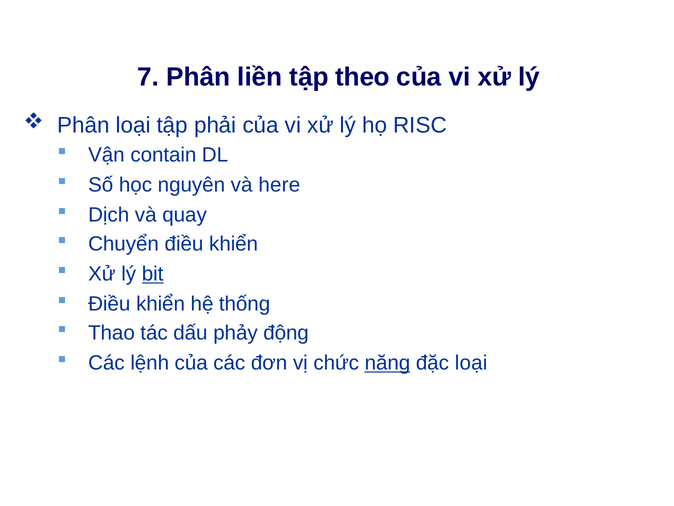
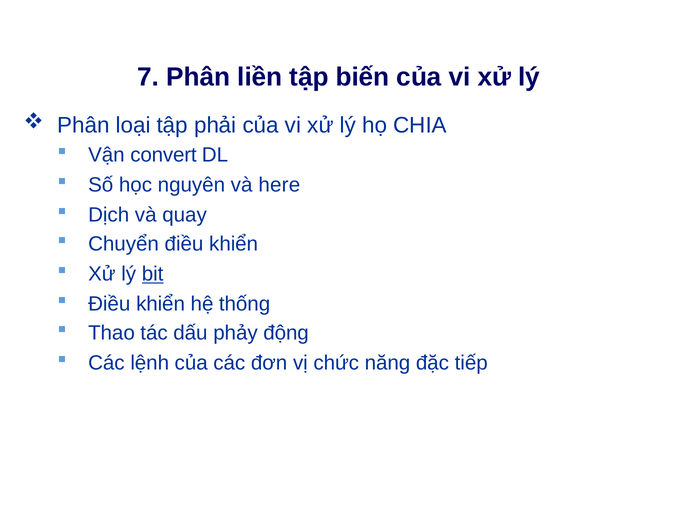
theo: theo -> biến
RISC: RISC -> CHIA
contain: contain -> convert
năng underline: present -> none
đặc loại: loại -> tiếp
